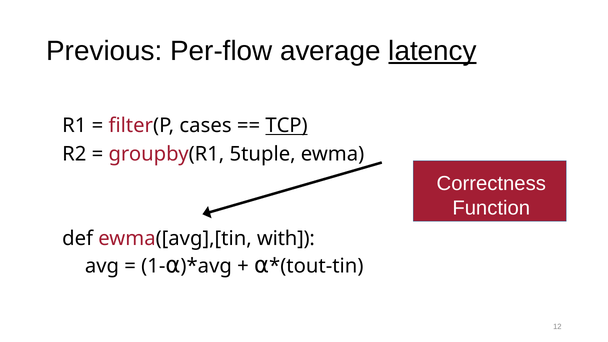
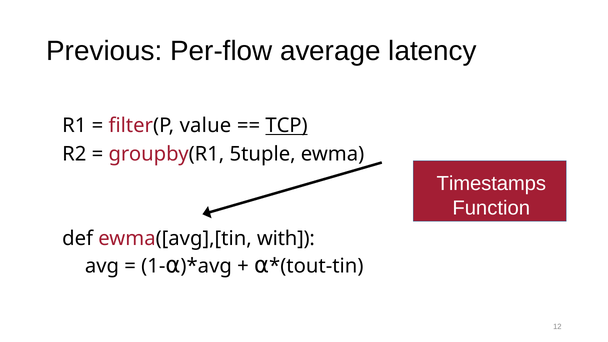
latency underline: present -> none
cases: cases -> value
Correctness: Correctness -> Timestamps
